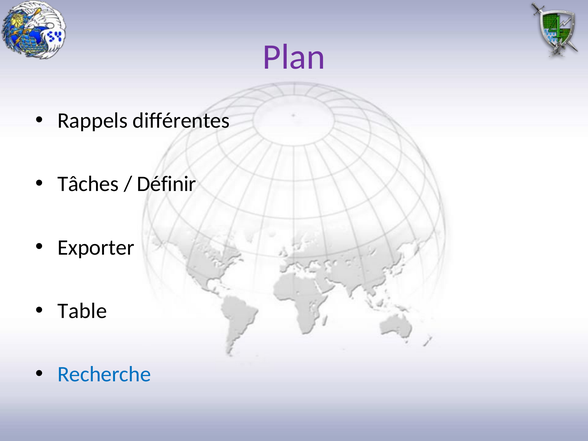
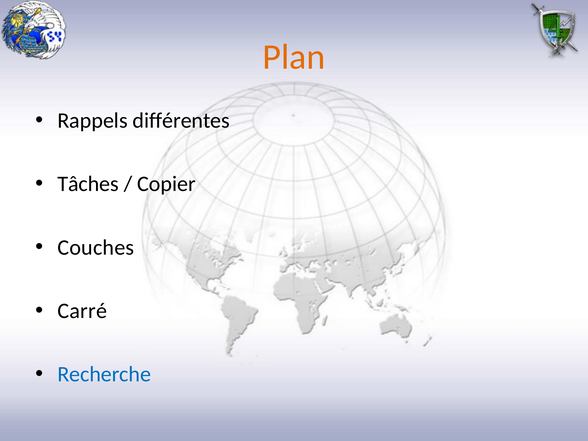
Plan colour: purple -> orange
Définir: Définir -> Copier
Exporter: Exporter -> Couches
Table: Table -> Carré
